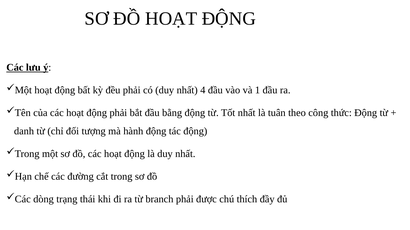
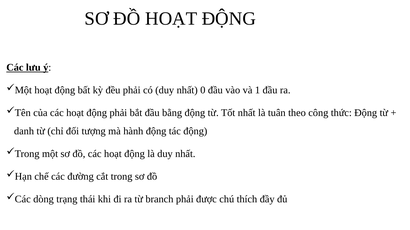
4: 4 -> 0
